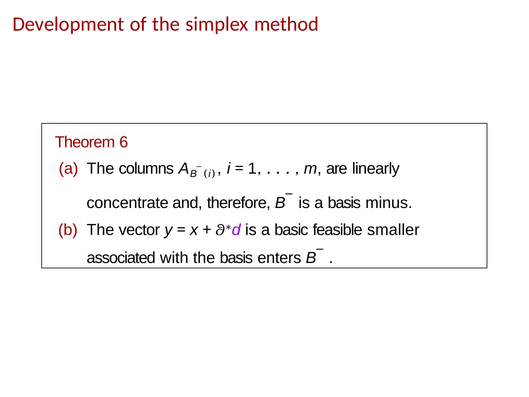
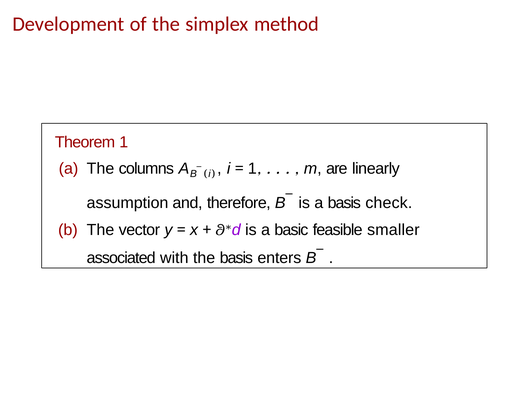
Theorem 6: 6 -> 1
concentrate: concentrate -> assumption
minus: minus -> check
